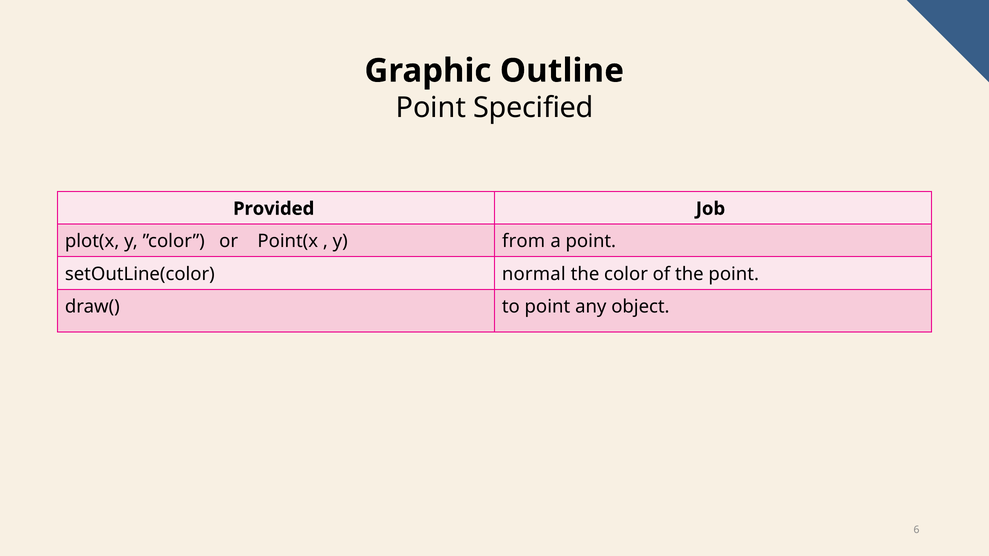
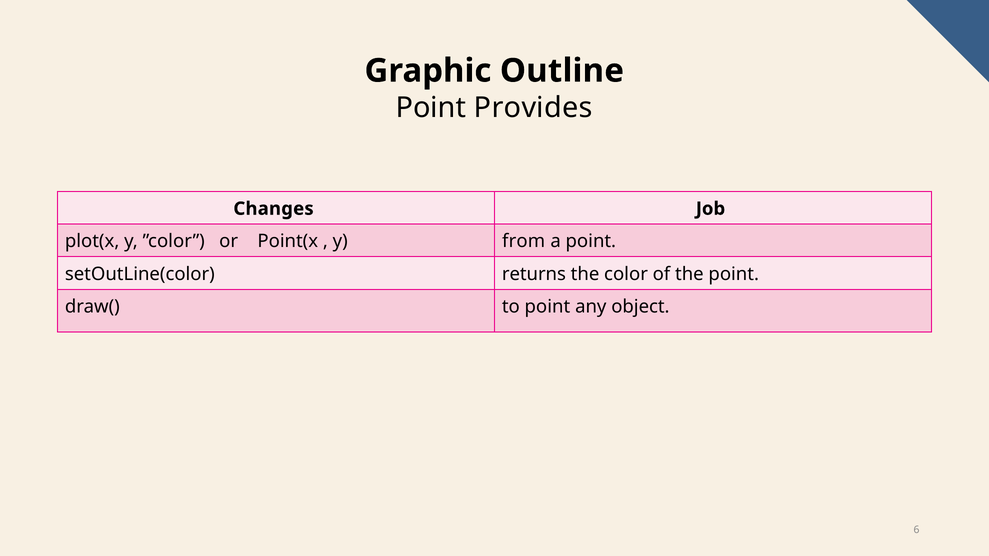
Specified: Specified -> Provides
Provided: Provided -> Changes
normal: normal -> returns
